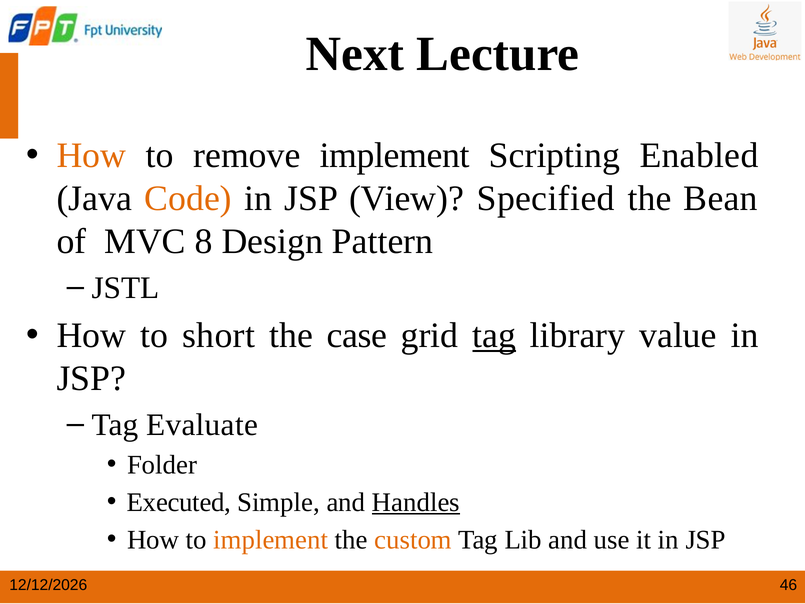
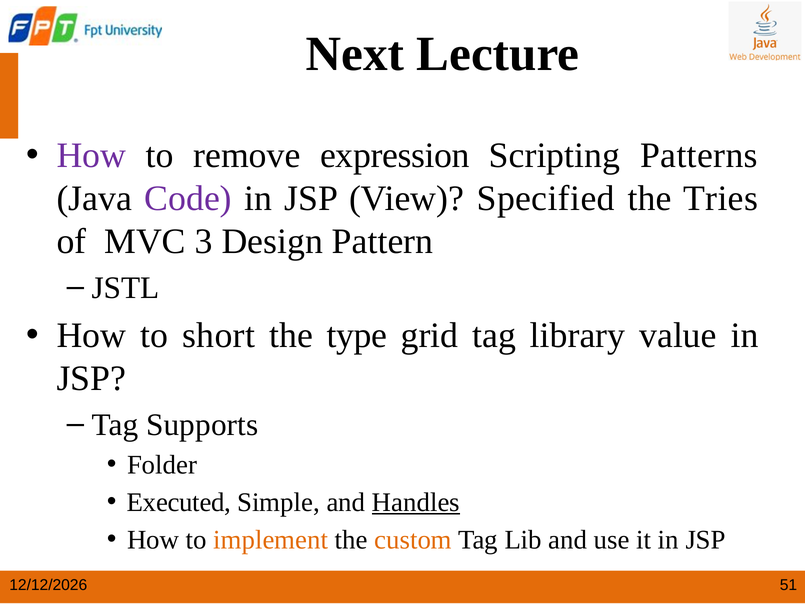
How at (91, 156) colour: orange -> purple
remove implement: implement -> expression
Enabled: Enabled -> Patterns
Code colour: orange -> purple
Bean: Bean -> Tries
8: 8 -> 3
case: case -> type
tag at (494, 335) underline: present -> none
Evaluate: Evaluate -> Supports
46: 46 -> 51
